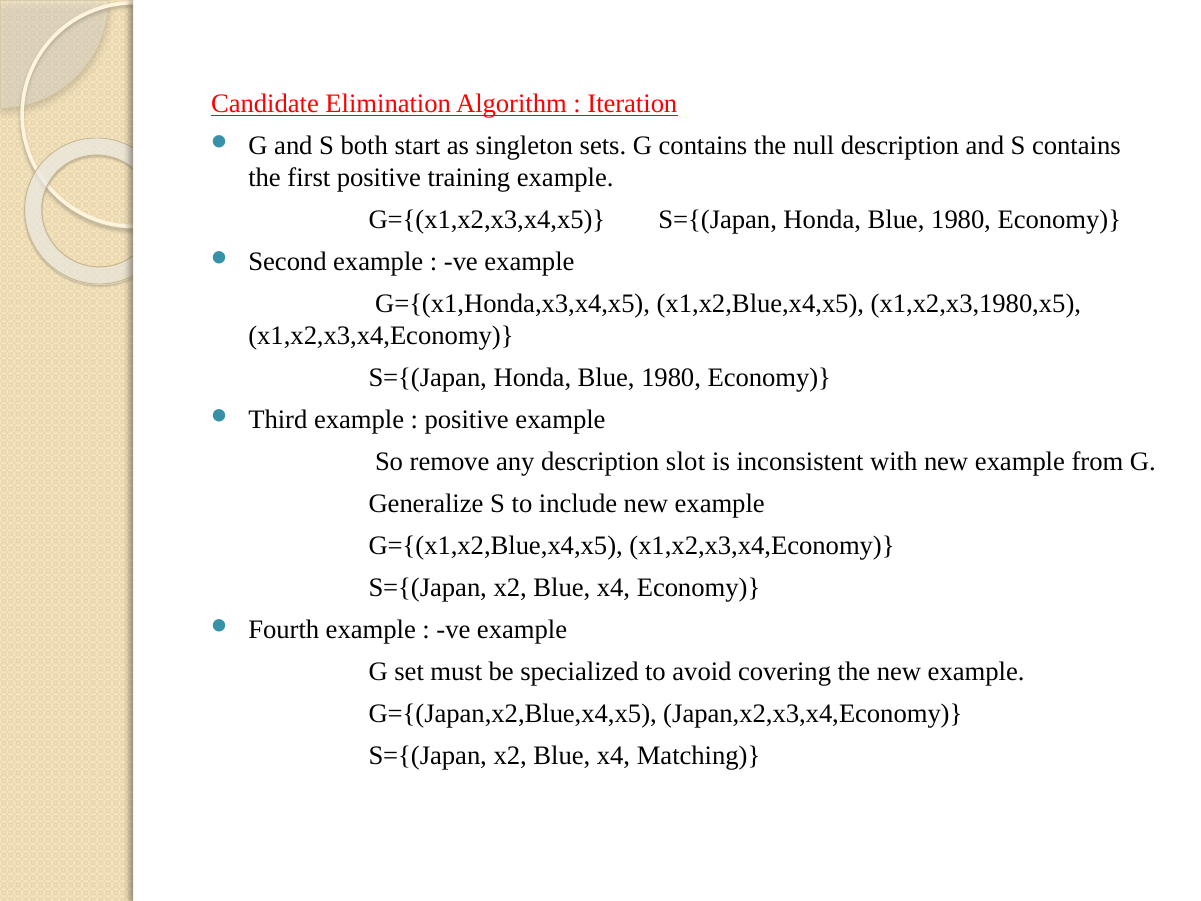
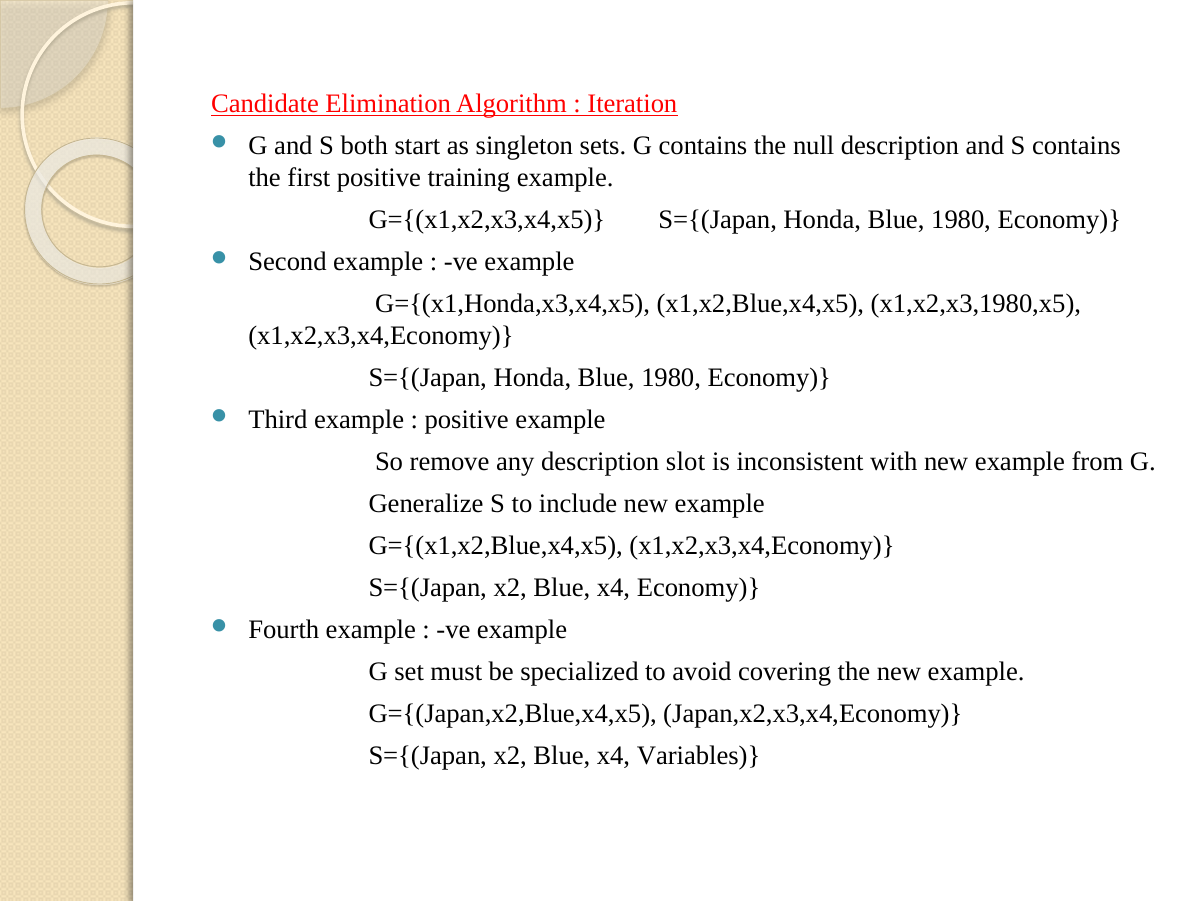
Matching: Matching -> Variables
